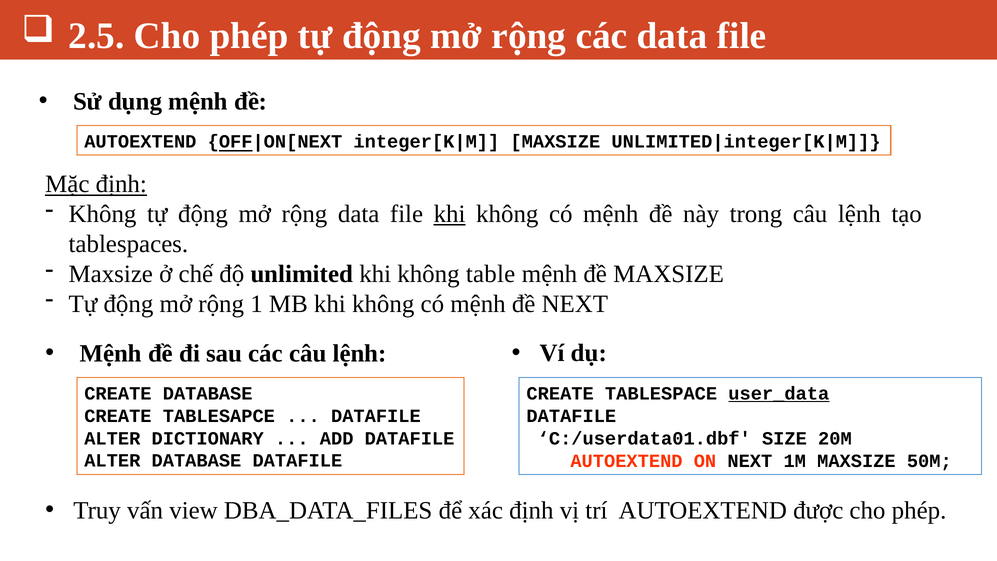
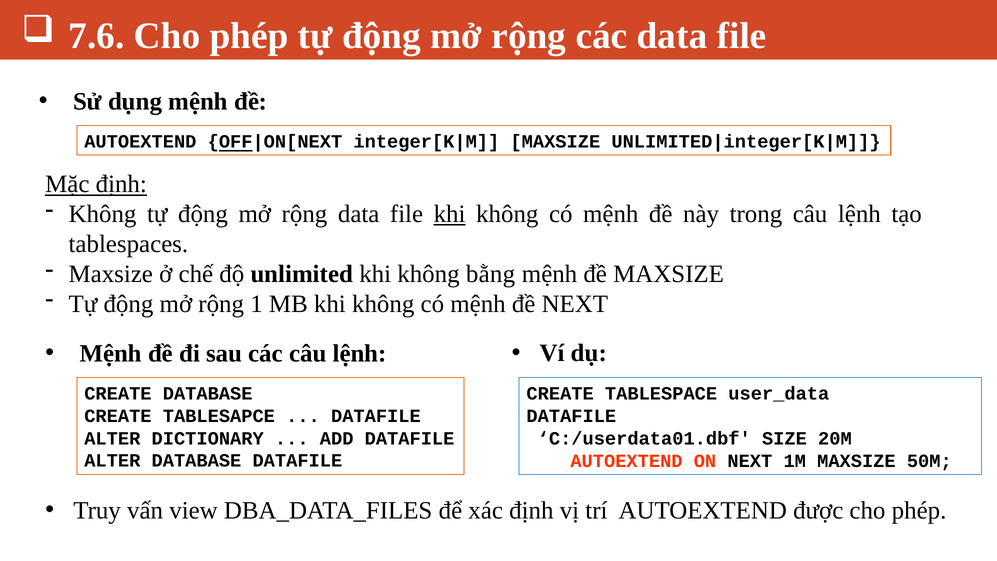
2.5: 2.5 -> 7.6
table: table -> bằng
user_data underline: present -> none
